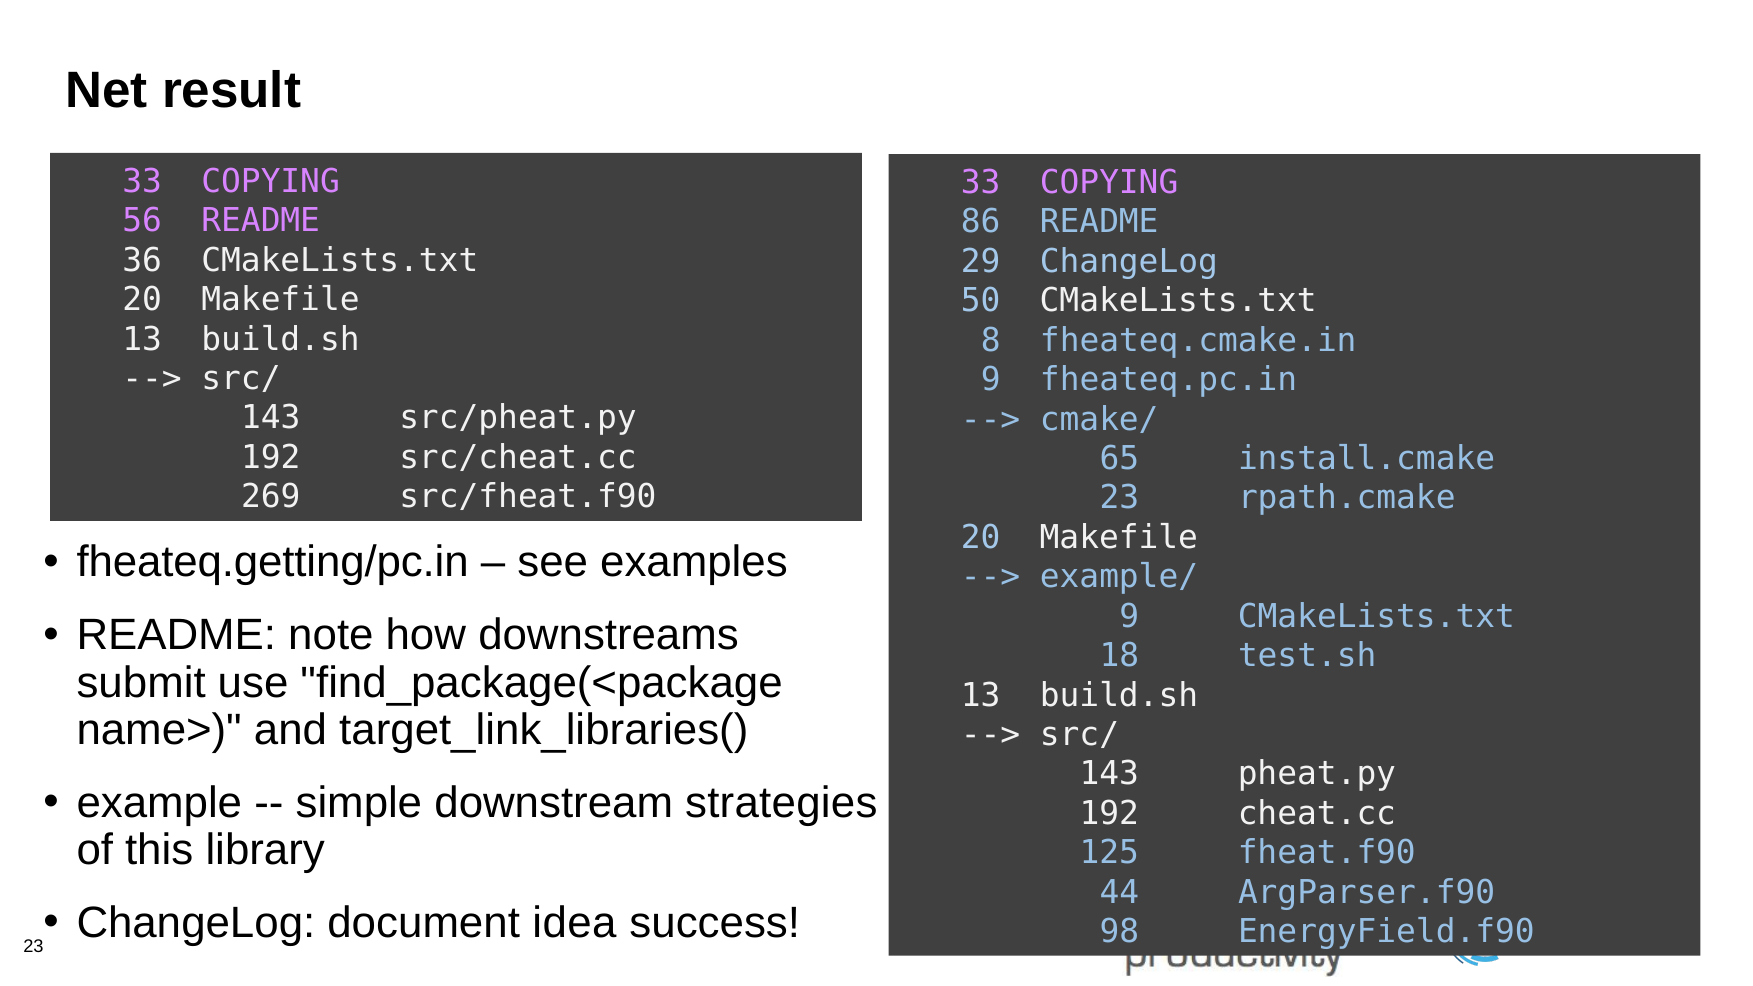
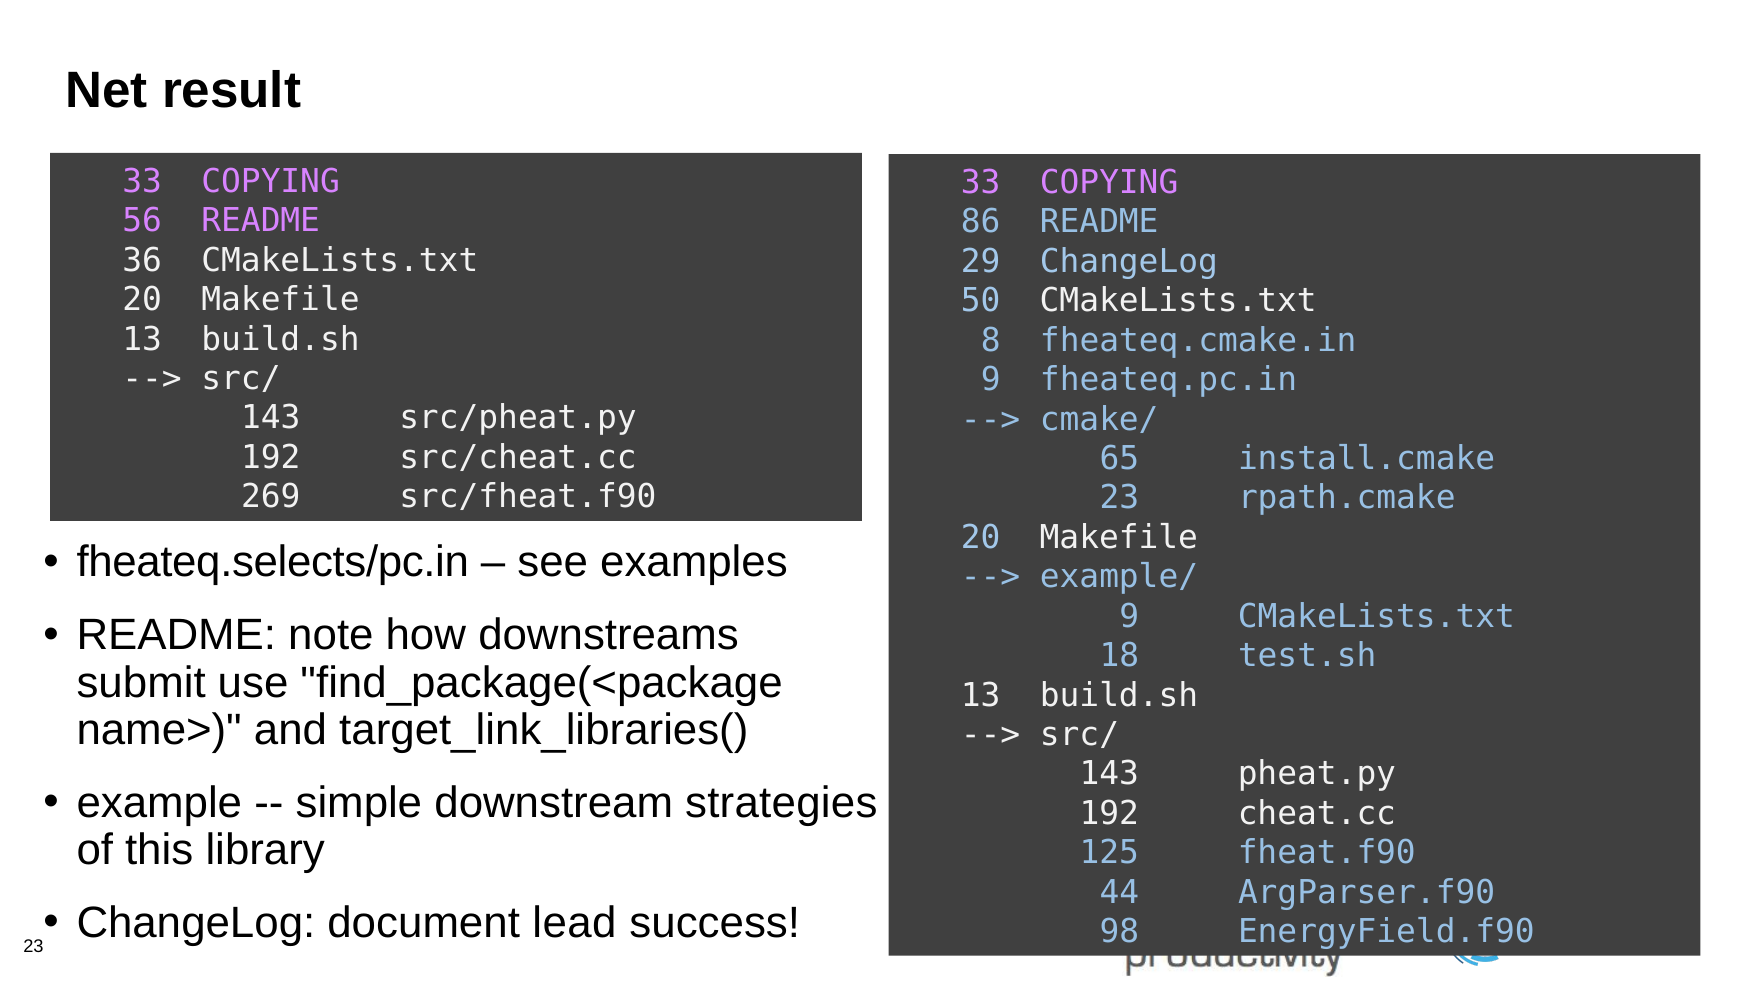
fheateq.getting/pc.in: fheateq.getting/pc.in -> fheateq.selects/pc.in
idea: idea -> lead
